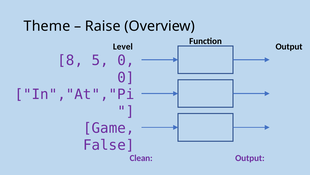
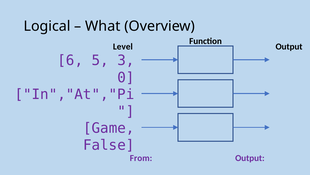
Theme: Theme -> Logical
Raise: Raise -> What
8: 8 -> 6
5 0: 0 -> 3
Clean: Clean -> From
